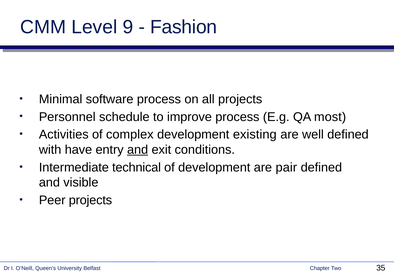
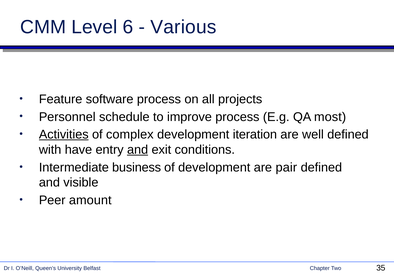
9: 9 -> 6
Fashion: Fashion -> Various
Minimal: Minimal -> Feature
Activities underline: none -> present
existing: existing -> iteration
technical: technical -> business
Peer projects: projects -> amount
